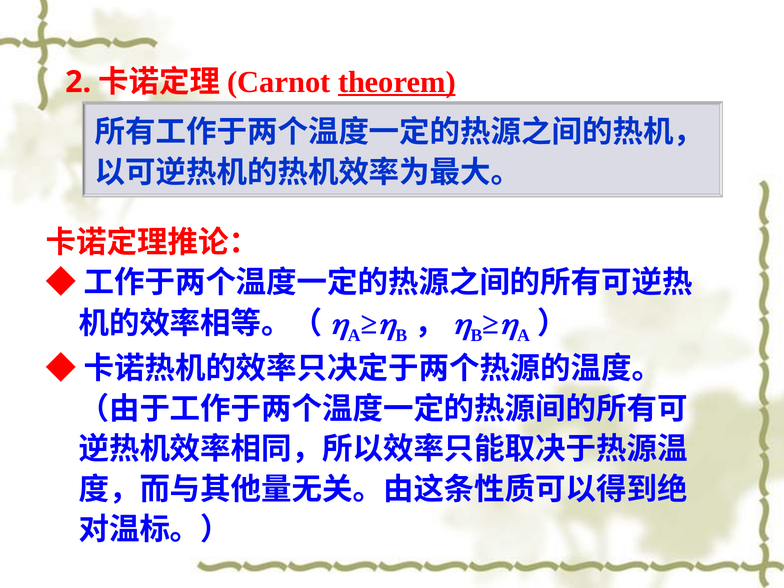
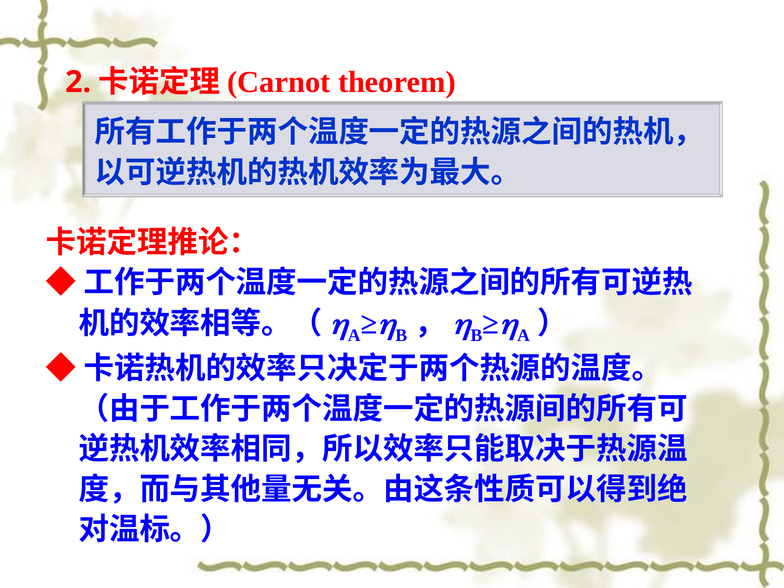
theorem underline: present -> none
